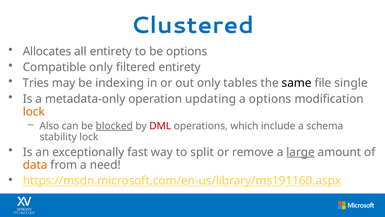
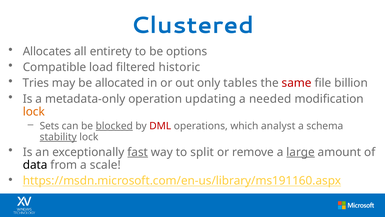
Compatible only: only -> load
filtered entirety: entirety -> historic
indexing: indexing -> allocated
same colour: black -> red
single: single -> billion
a options: options -> needed
Also: Also -> Sets
include: include -> analyst
stability underline: none -> present
fast underline: none -> present
data colour: orange -> black
need: need -> scale
